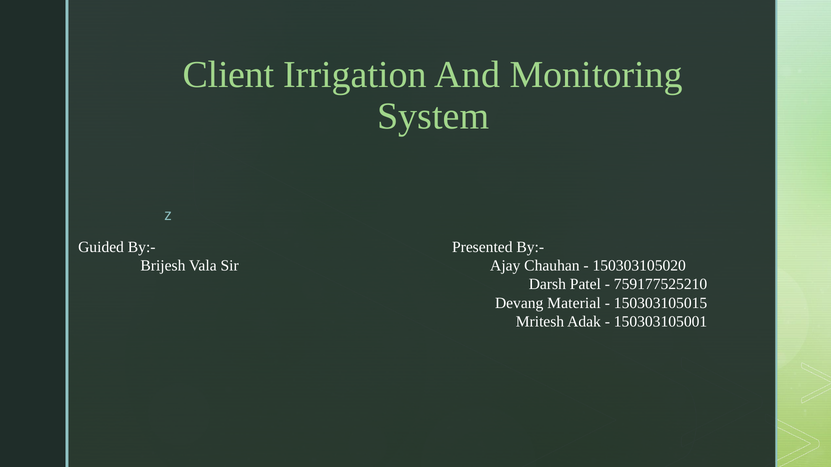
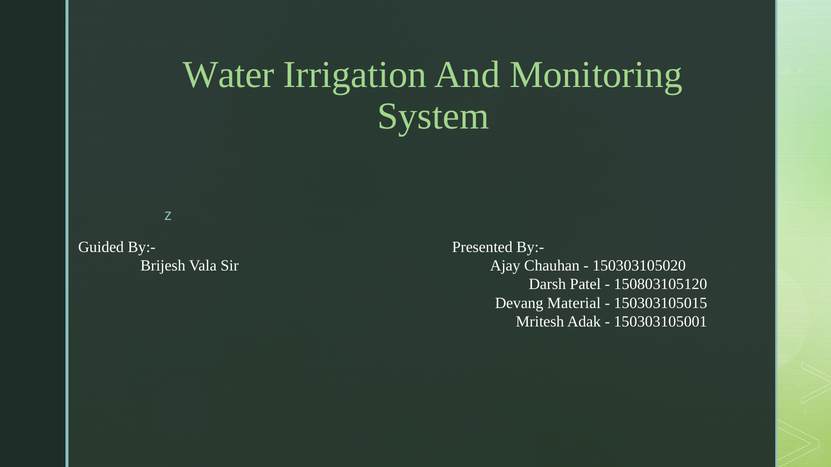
Client: Client -> Water
759177525210: 759177525210 -> 150803105120
